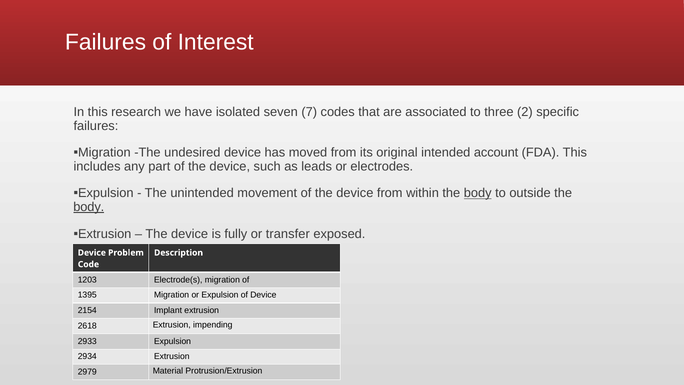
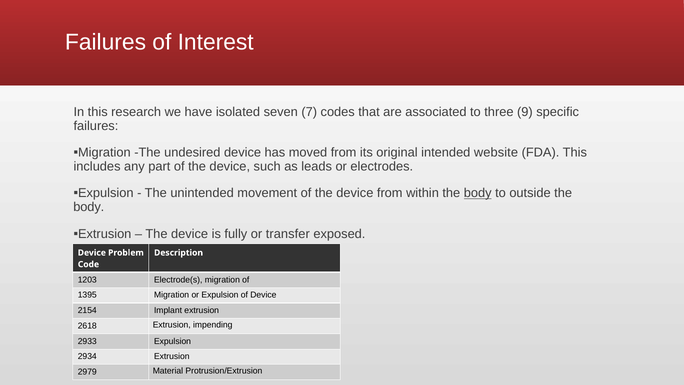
2: 2 -> 9
account: account -> website
body at (89, 207) underline: present -> none
